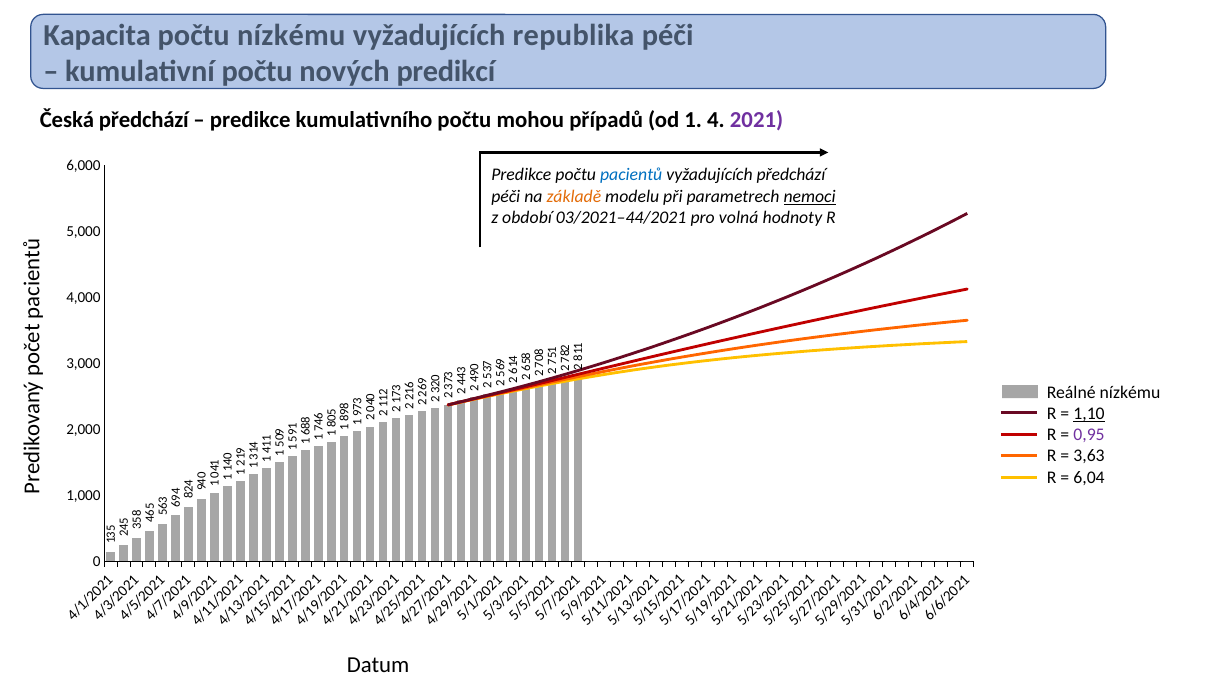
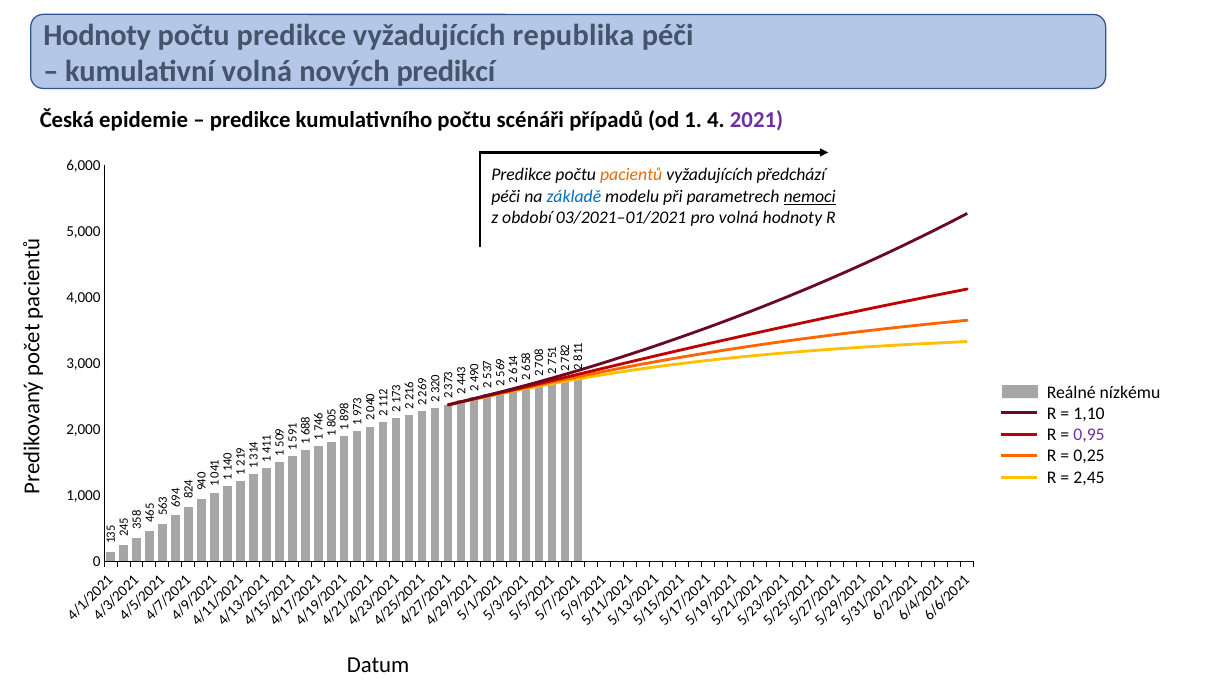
Kapacita at (97, 35): Kapacita -> Hodnoty
počtu nízkému: nízkému -> predikce
kumulativní počtu: počtu -> volná
Česká předchází: předchází -> epidemie
mohou: mohou -> scénáři
pacientů colour: blue -> orange
základě colour: orange -> blue
03/2021–44/2021: 03/2021–44/2021 -> 03/2021–01/2021
1,10 underline: present -> none
3,63: 3,63 -> 0,25
6,04: 6,04 -> 2,45
